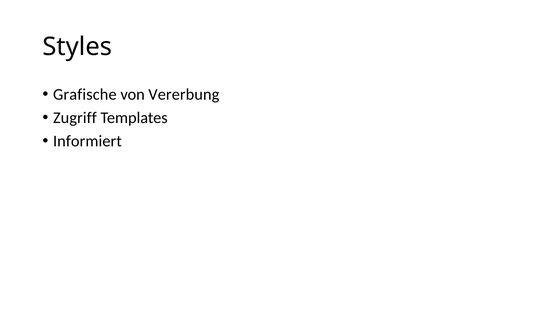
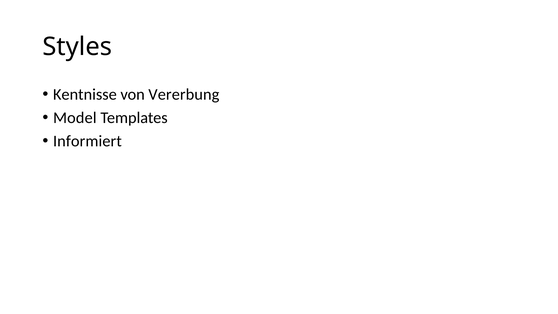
Grafische: Grafische -> Kentnisse
Zugriff: Zugriff -> Model
